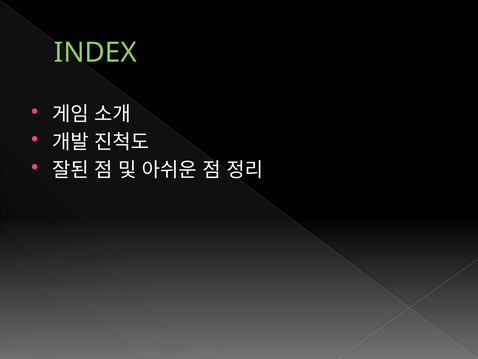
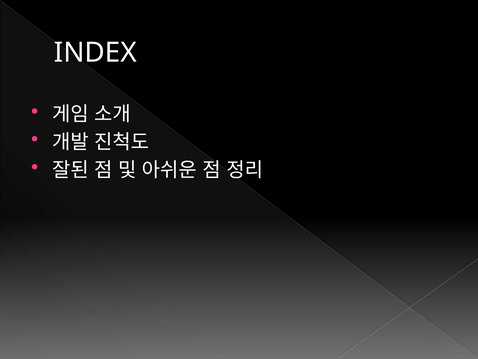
INDEX colour: light green -> white
